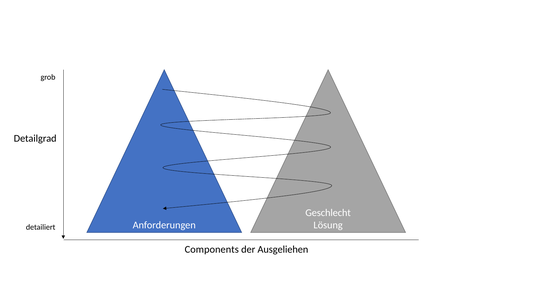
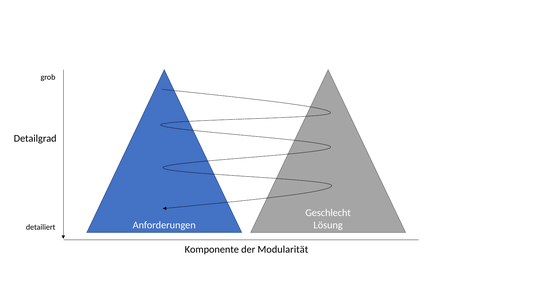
Components: Components -> Komponente
Ausgeliehen: Ausgeliehen -> Modularität
